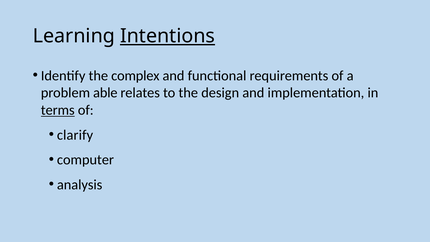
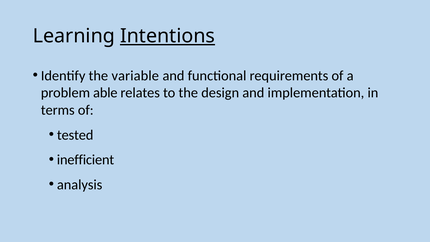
complex: complex -> variable
terms underline: present -> none
clarify: clarify -> tested
computer: computer -> inefficient
